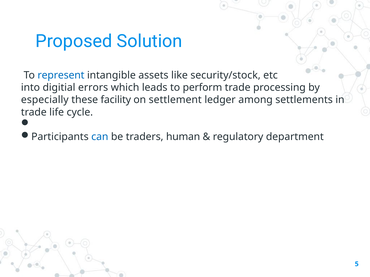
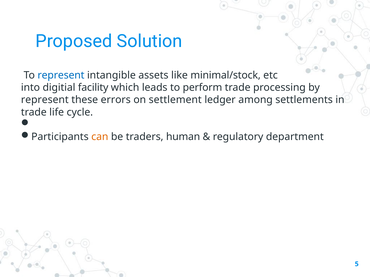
security/stock: security/stock -> minimal/stock
errors: errors -> facility
especially at (45, 100): especially -> represent
facility: facility -> errors
can colour: blue -> orange
